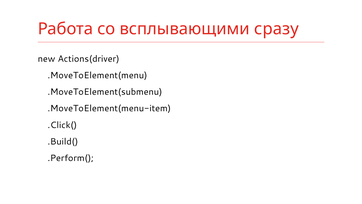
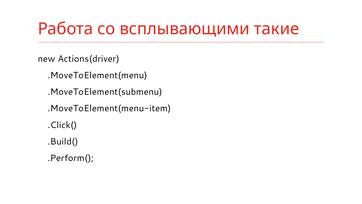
сразу: сразу -> такие
